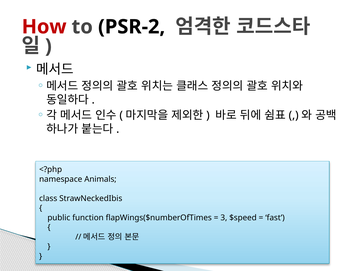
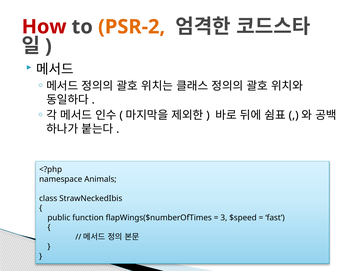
PSR-2 colour: black -> orange
